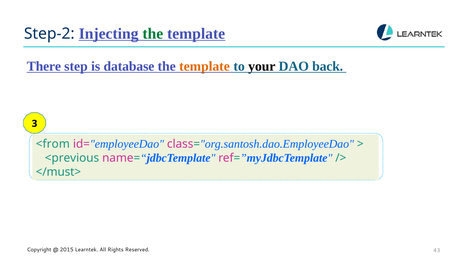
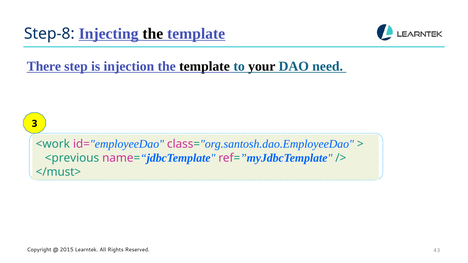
Step-2: Step-2 -> Step-8
the at (153, 34) colour: green -> black
database: database -> injection
template at (205, 67) colour: orange -> black
back: back -> need
<from: <from -> <work
